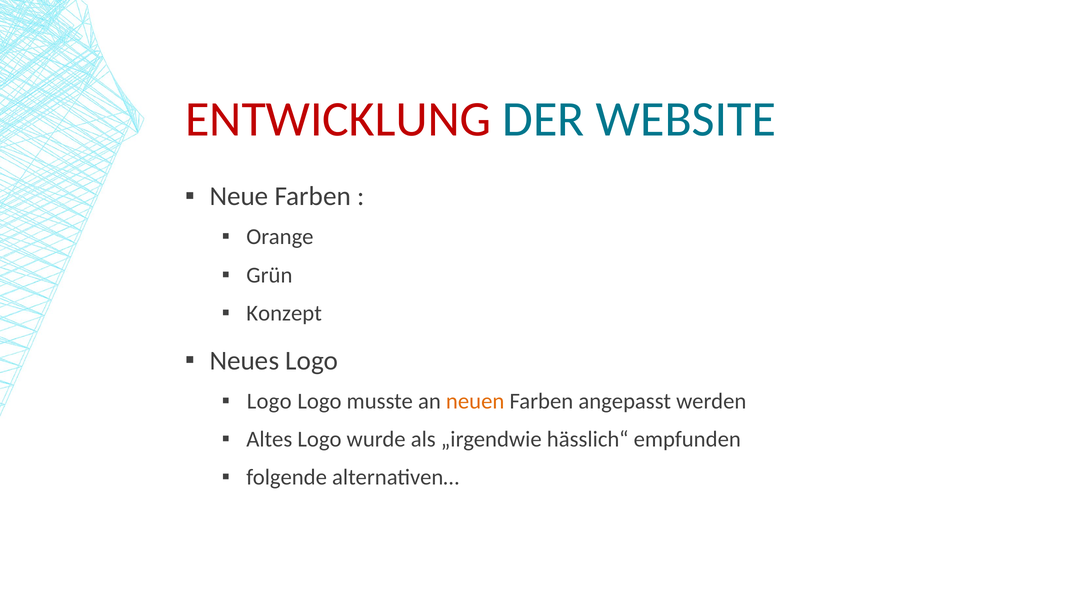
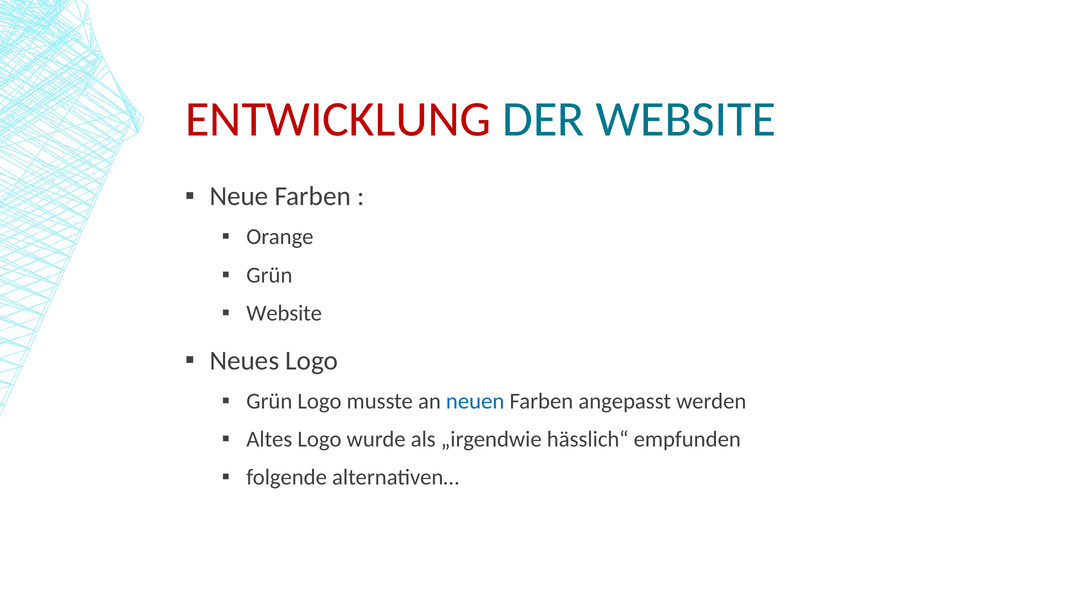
Konzept at (284, 313): Konzept -> Website
Logo at (269, 401): Logo -> Grün
neuen colour: orange -> blue
